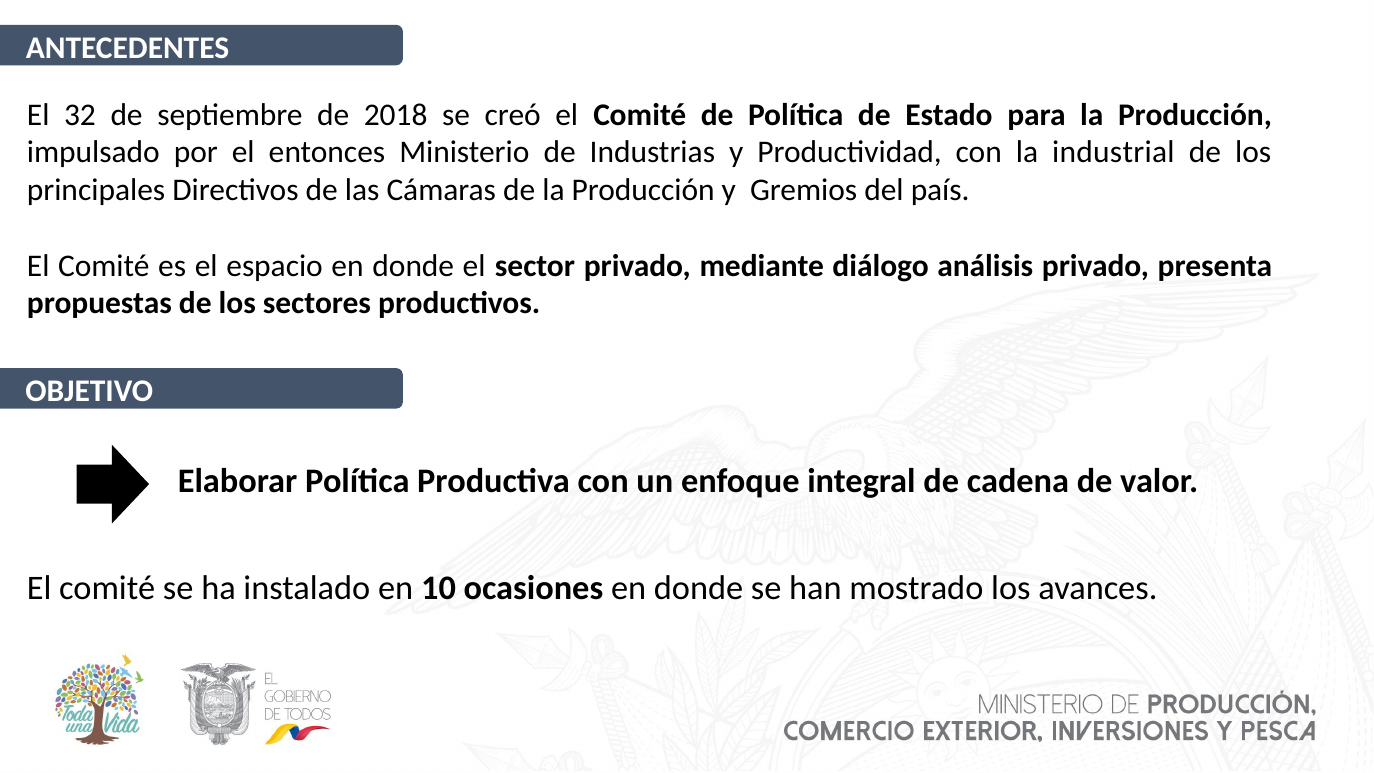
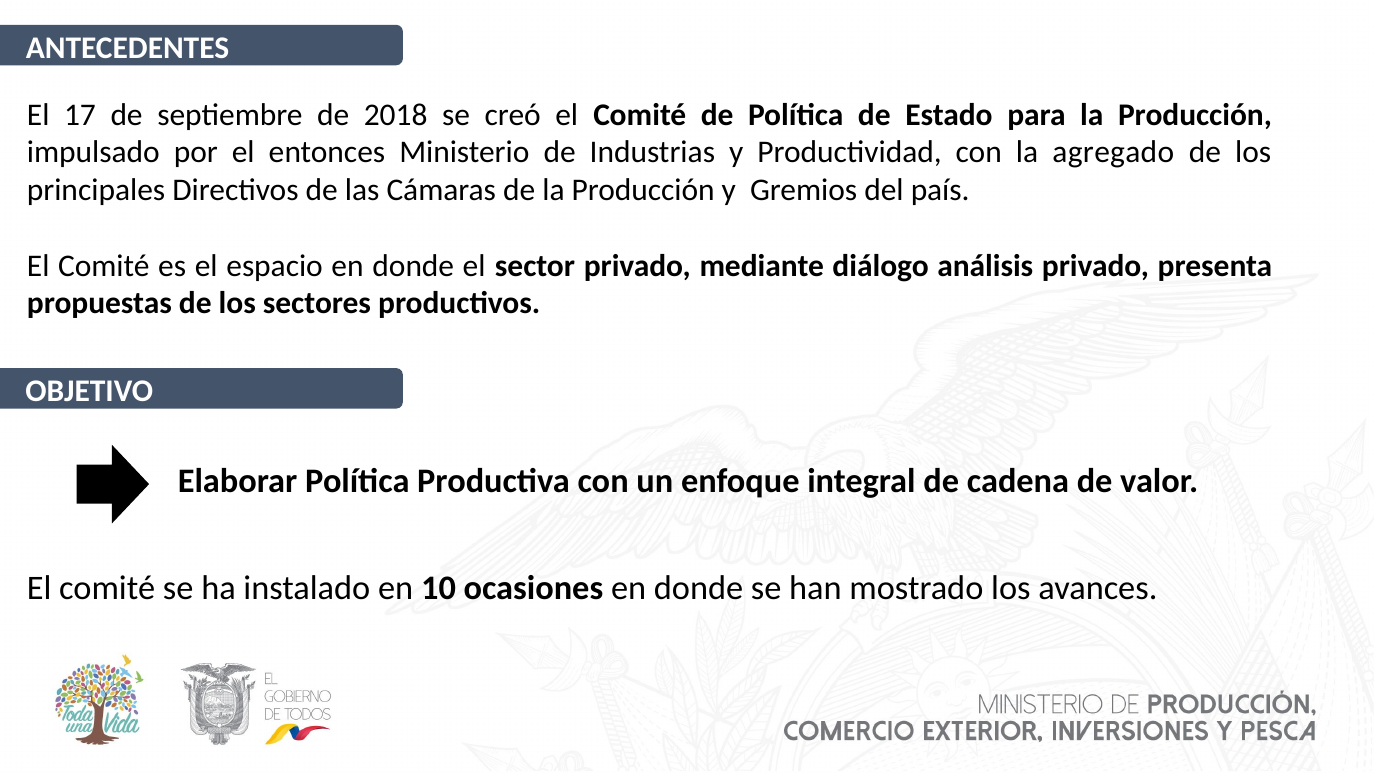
32: 32 -> 17
industrial: industrial -> agregado
